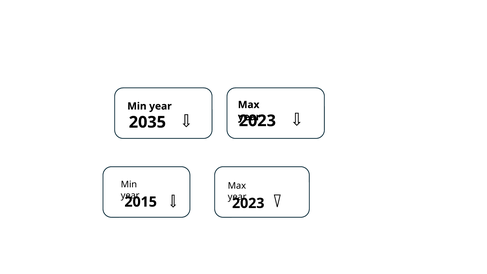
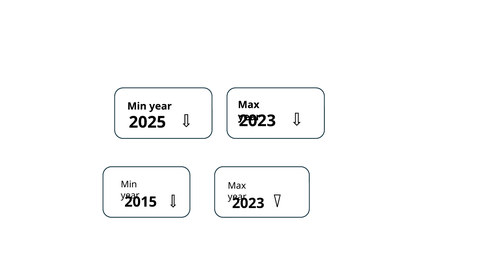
2035: 2035 -> 2025
